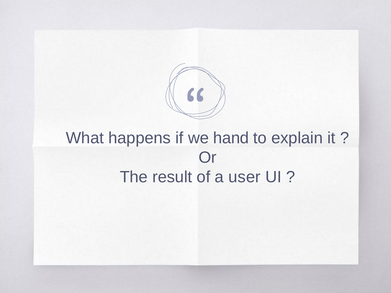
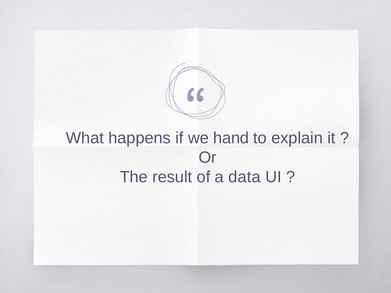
user: user -> data
